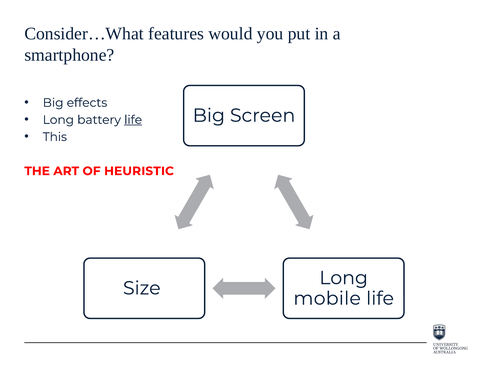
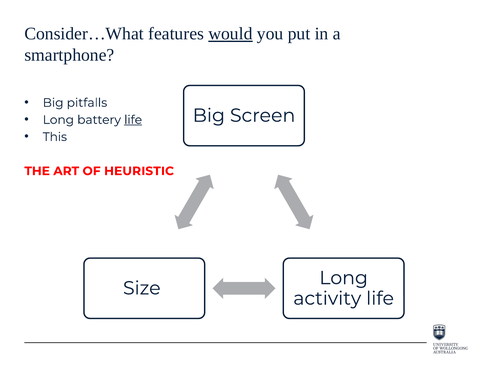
would underline: none -> present
effects: effects -> pitfalls
mobile: mobile -> activity
